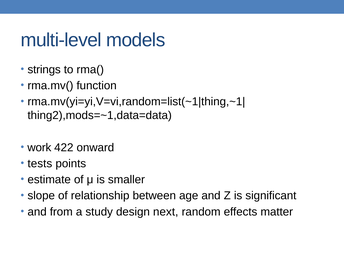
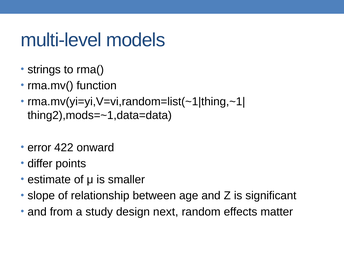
work: work -> error
tests: tests -> differ
